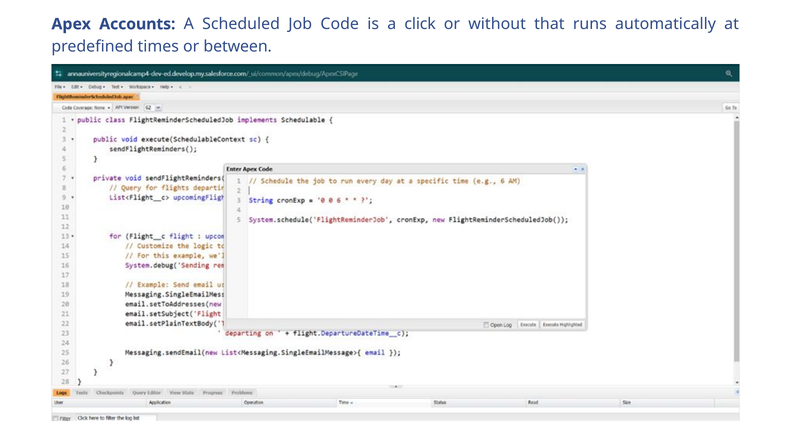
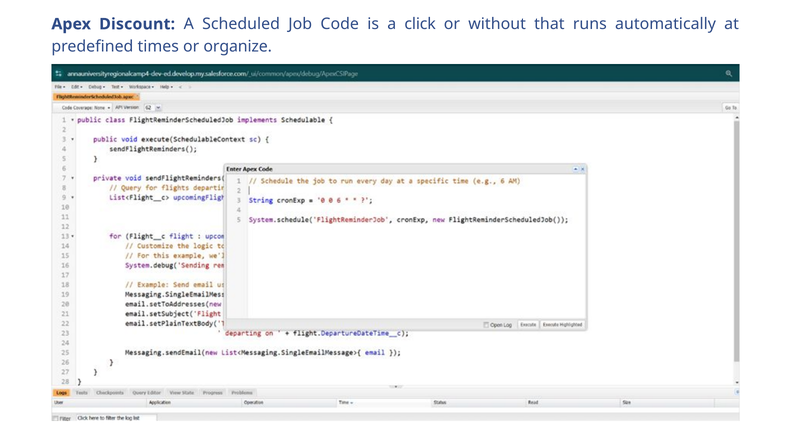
Accounts: Accounts -> Discount
between: between -> organize
